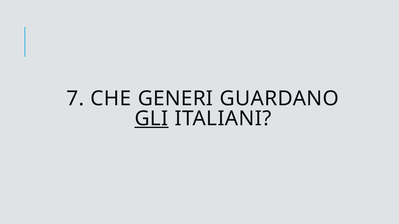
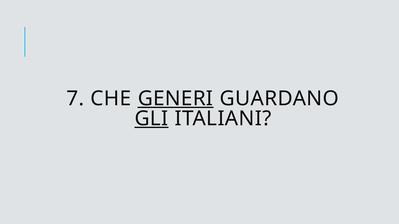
GENERI underline: none -> present
